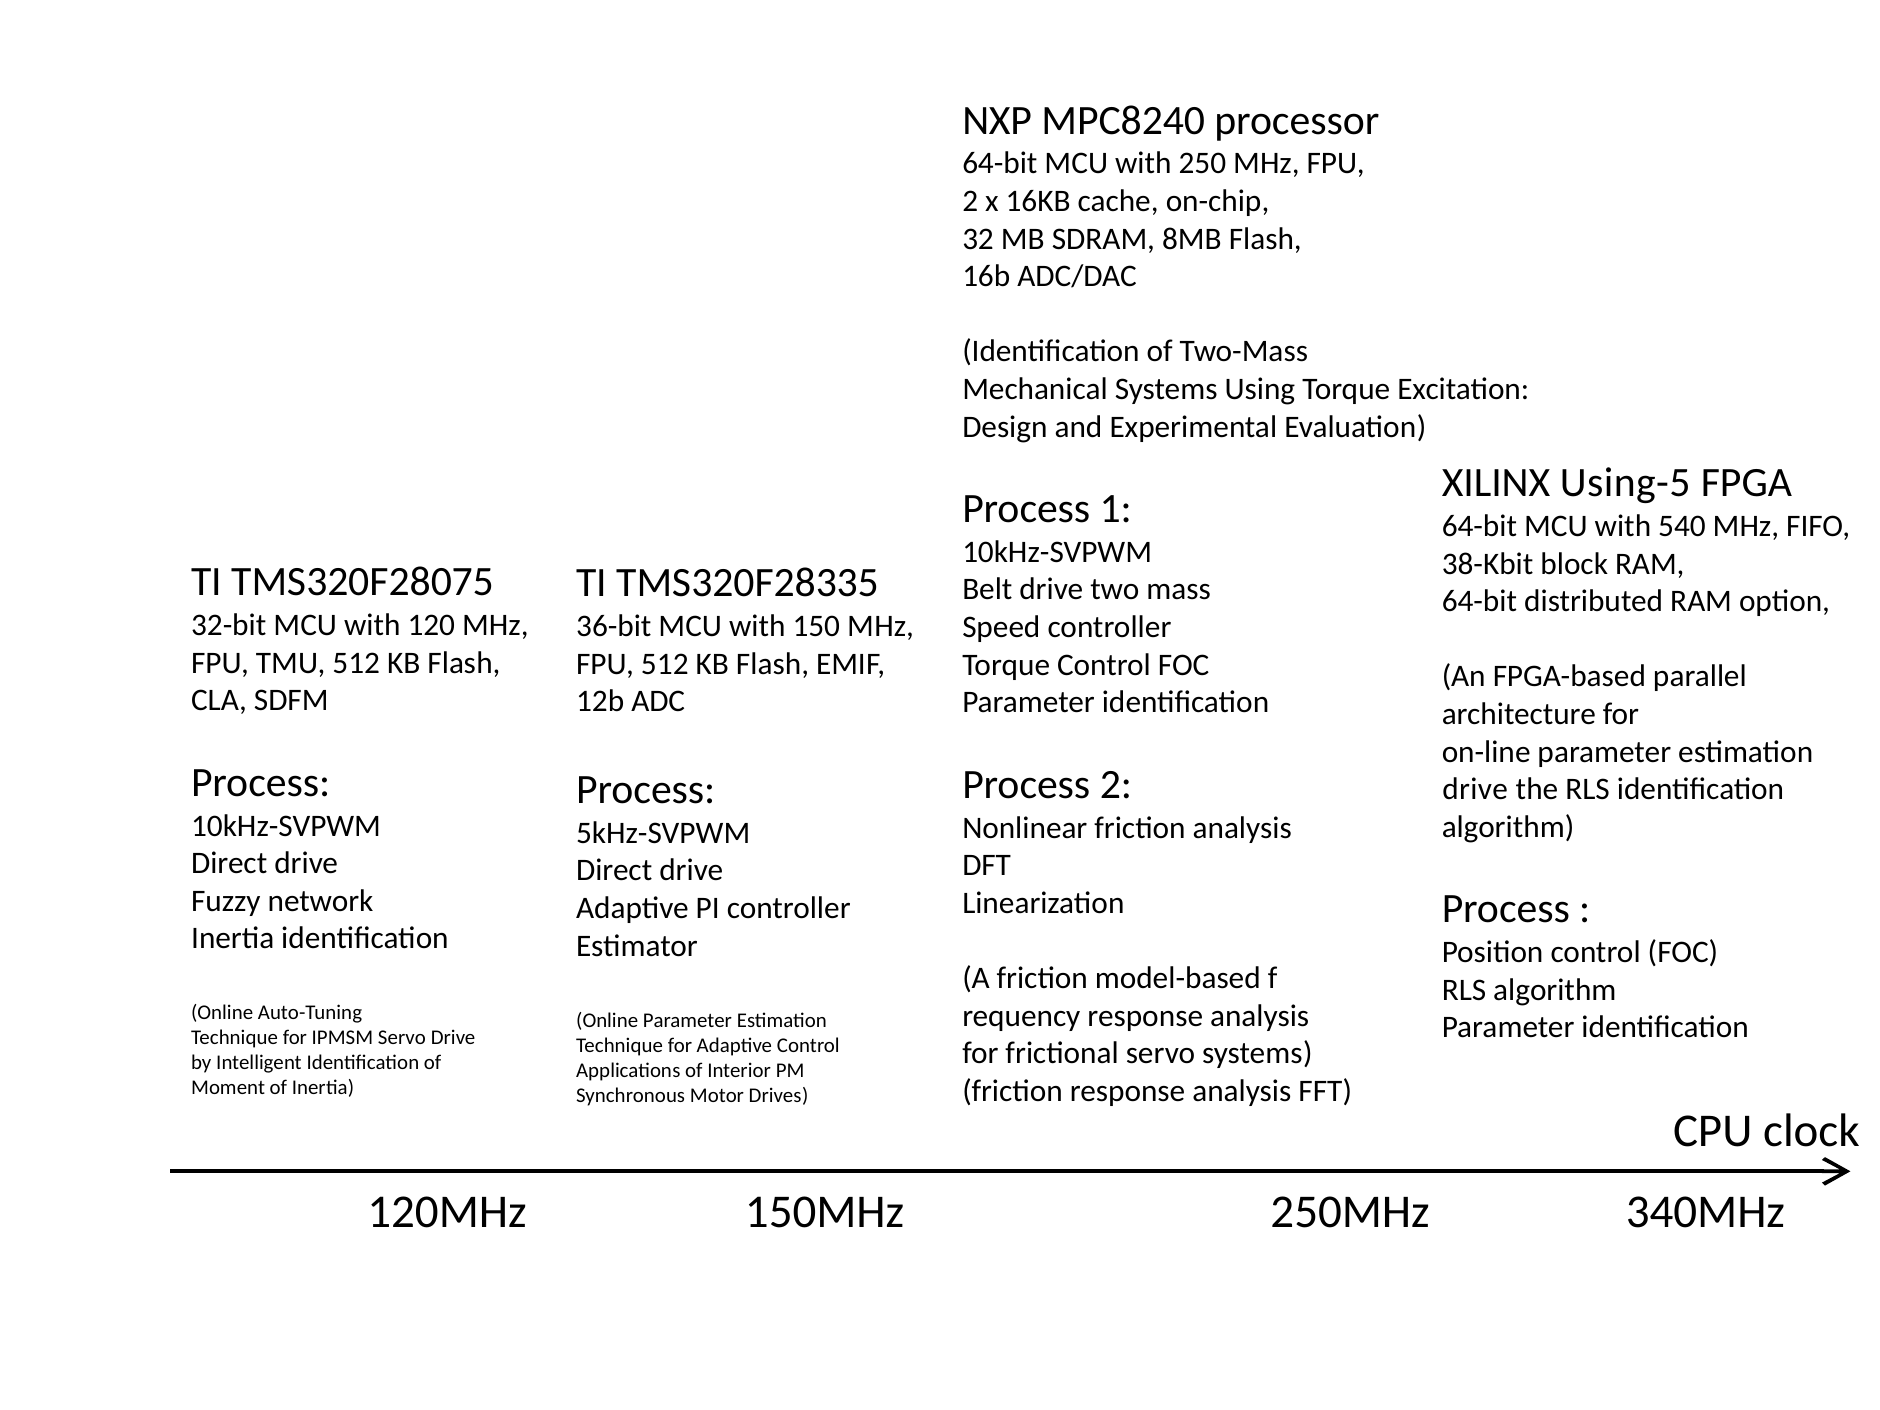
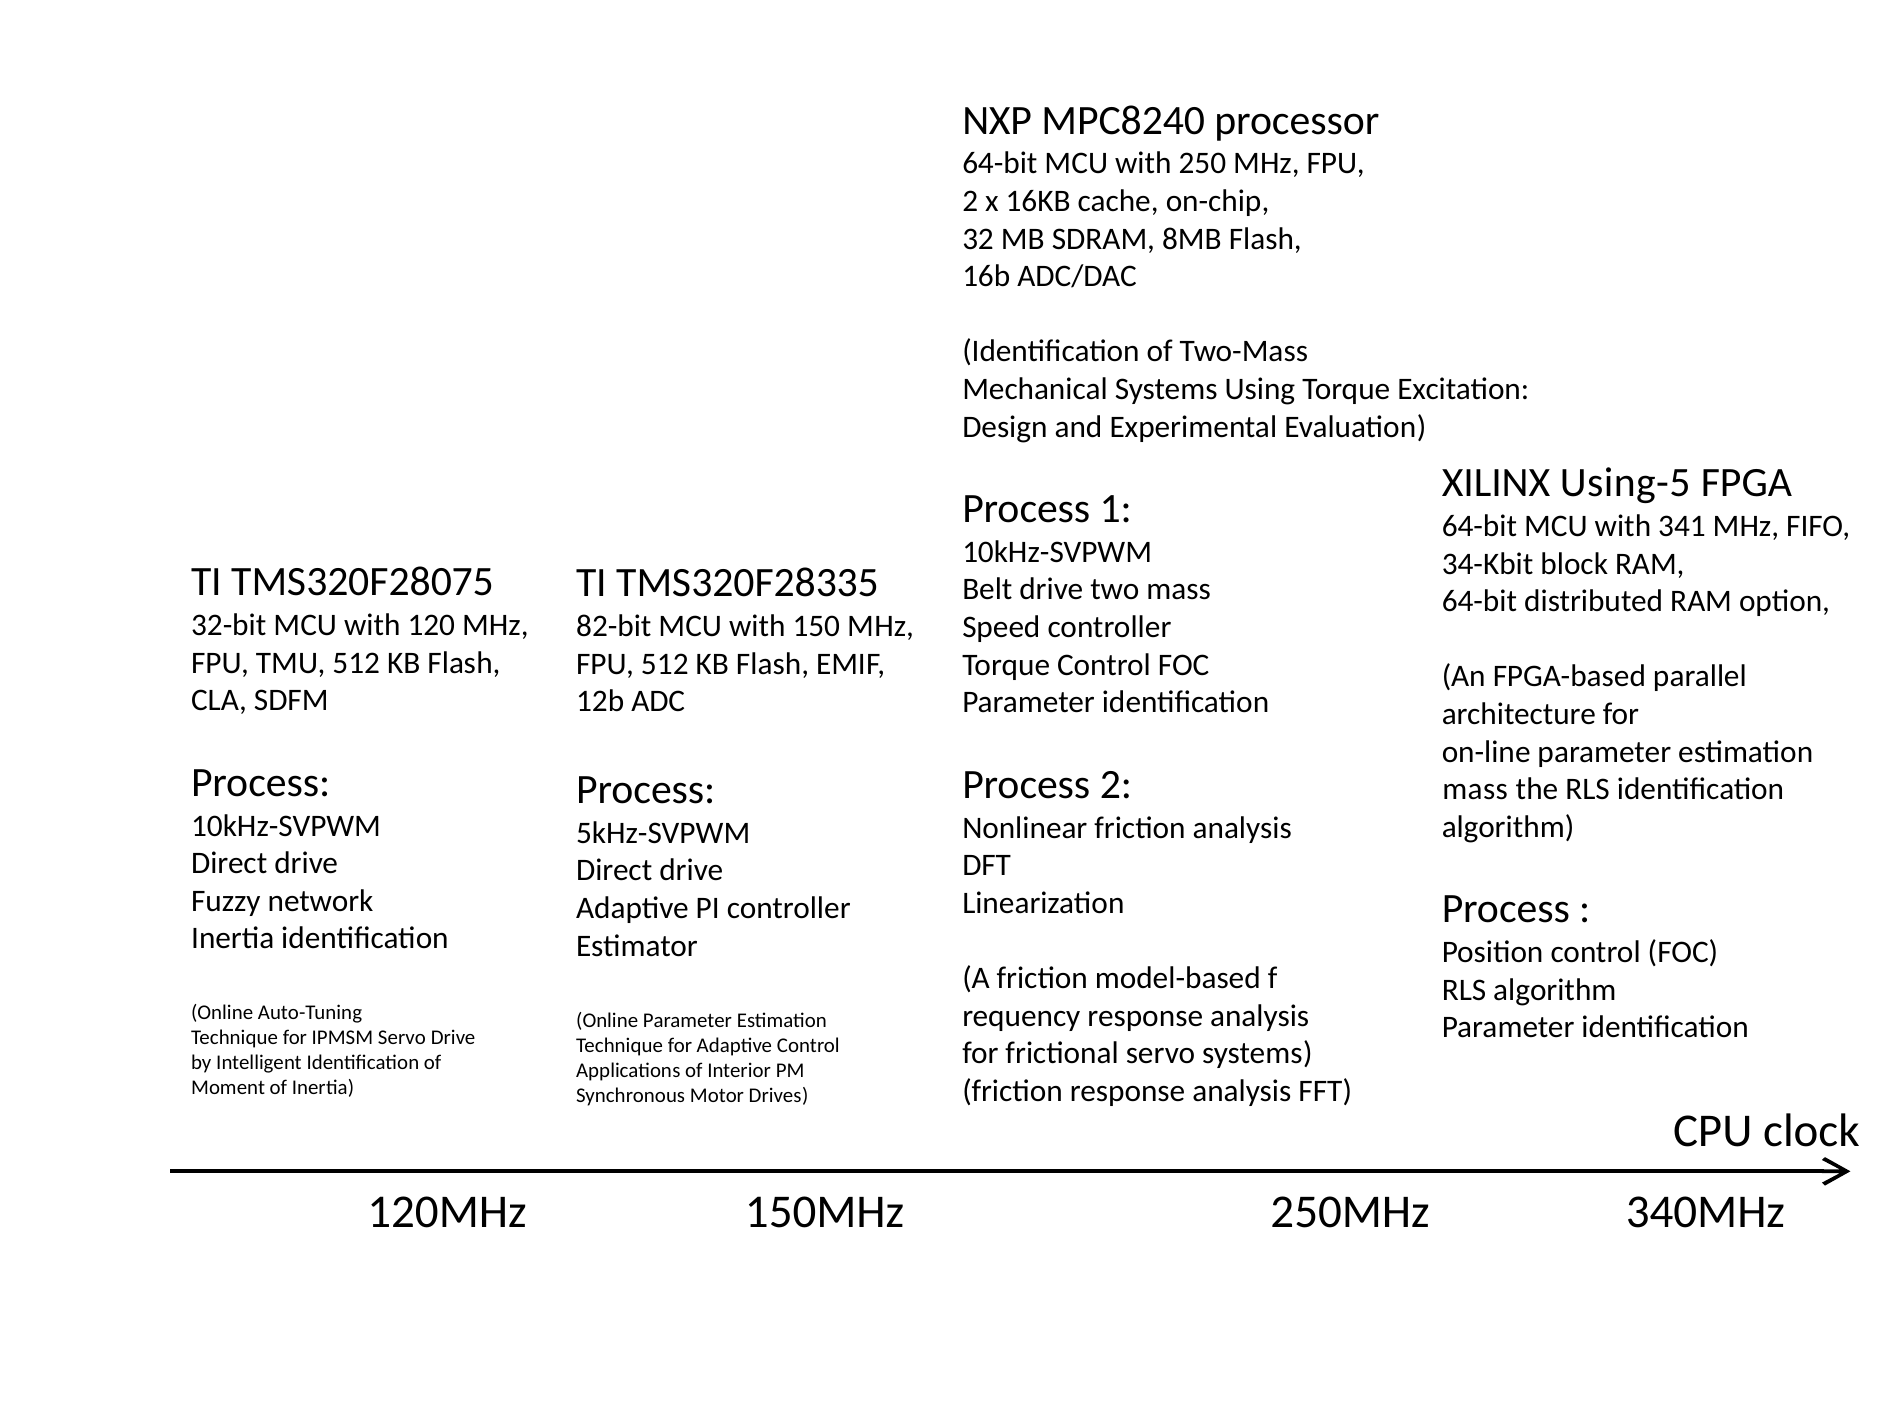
540: 540 -> 341
38-Kbit: 38-Kbit -> 34-Kbit
36-bit: 36-bit -> 82-bit
drive at (1475, 789): drive -> mass
